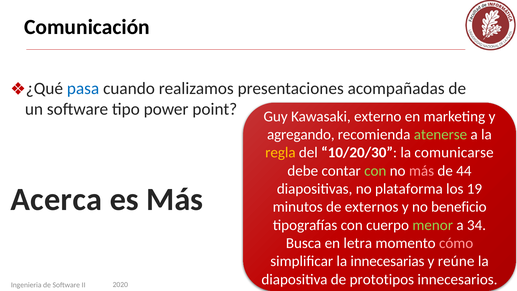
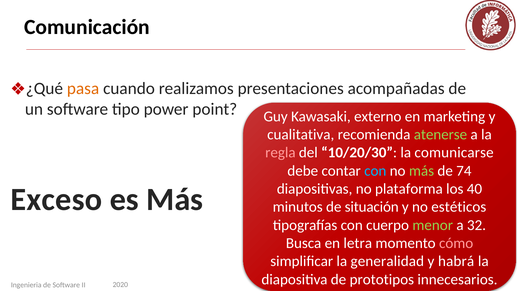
pasa colour: blue -> orange
agregando: agregando -> cualitativa
regla colour: yellow -> pink
con at (375, 171) colour: light green -> light blue
más at (422, 171) colour: pink -> light green
44: 44 -> 74
19: 19 -> 40
Acerca: Acerca -> Exceso
externos: externos -> situación
beneficio: beneficio -> estéticos
34: 34 -> 32
innecesarias: innecesarias -> generalidad
reúne: reúne -> habrá
